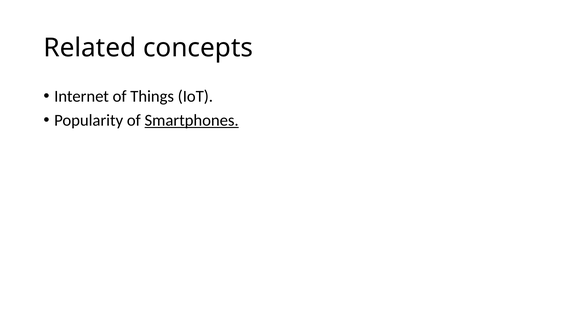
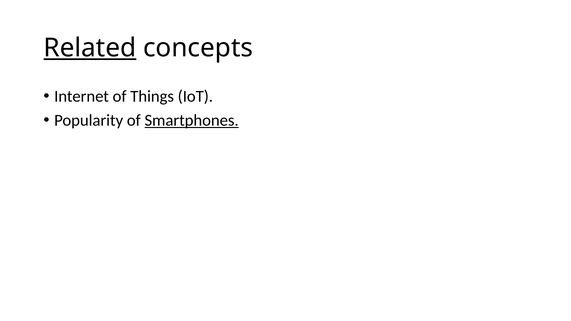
Related underline: none -> present
